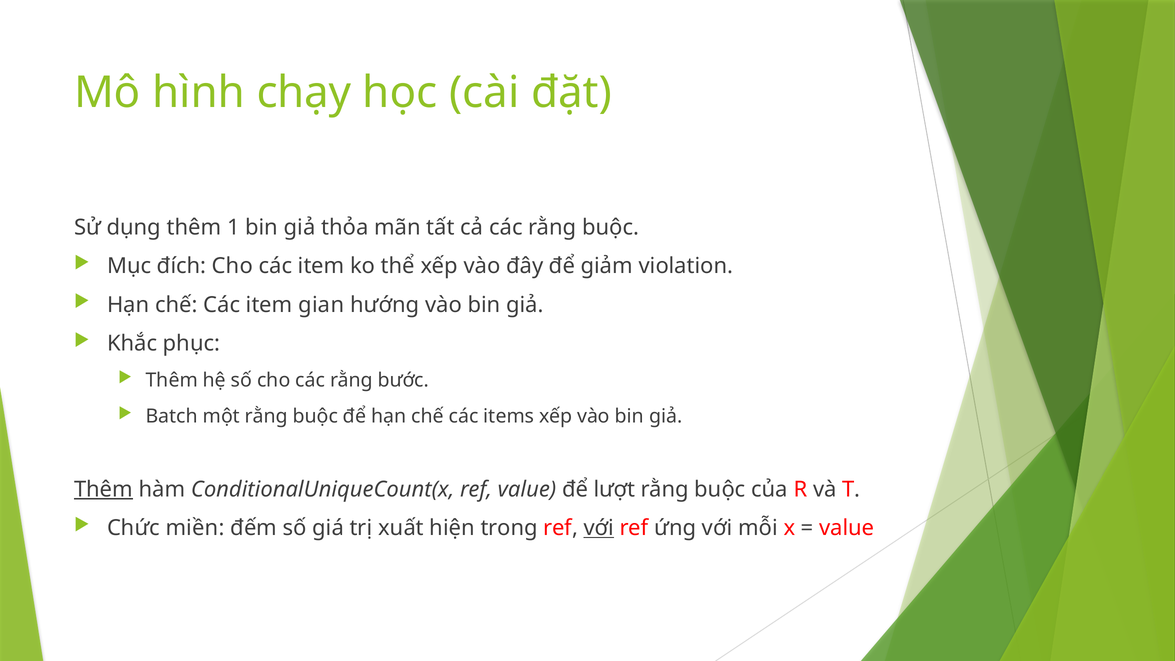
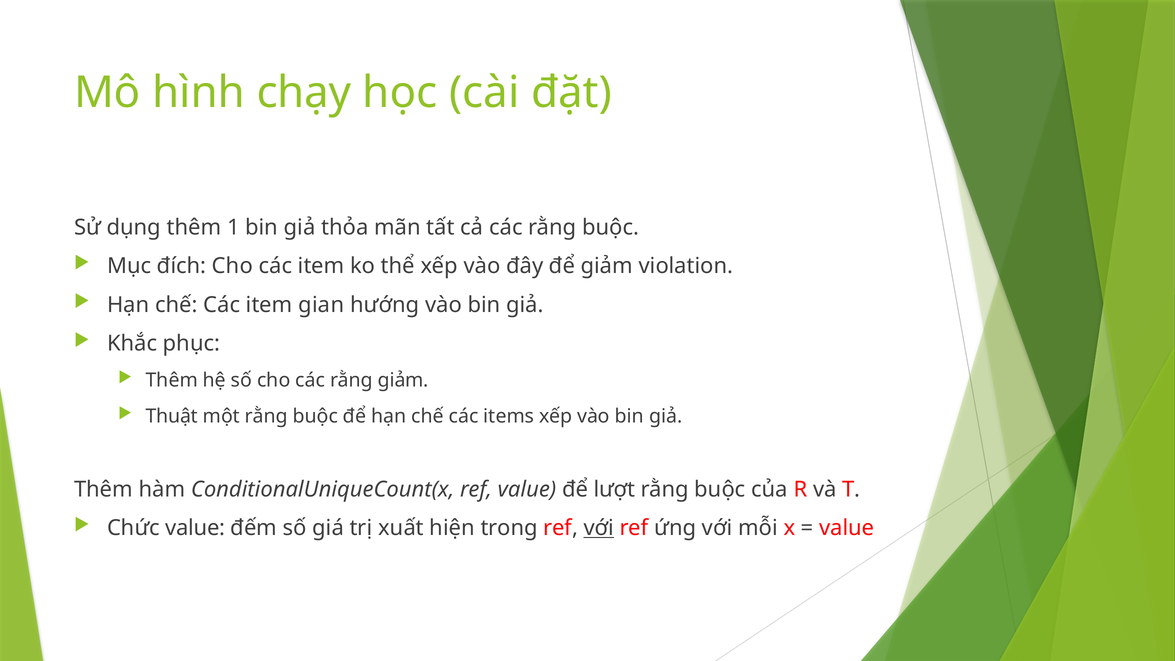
rằng bước: bước -> giảm
Batch: Batch -> Thuật
Thêm at (103, 489) underline: present -> none
Chức miền: miền -> value
